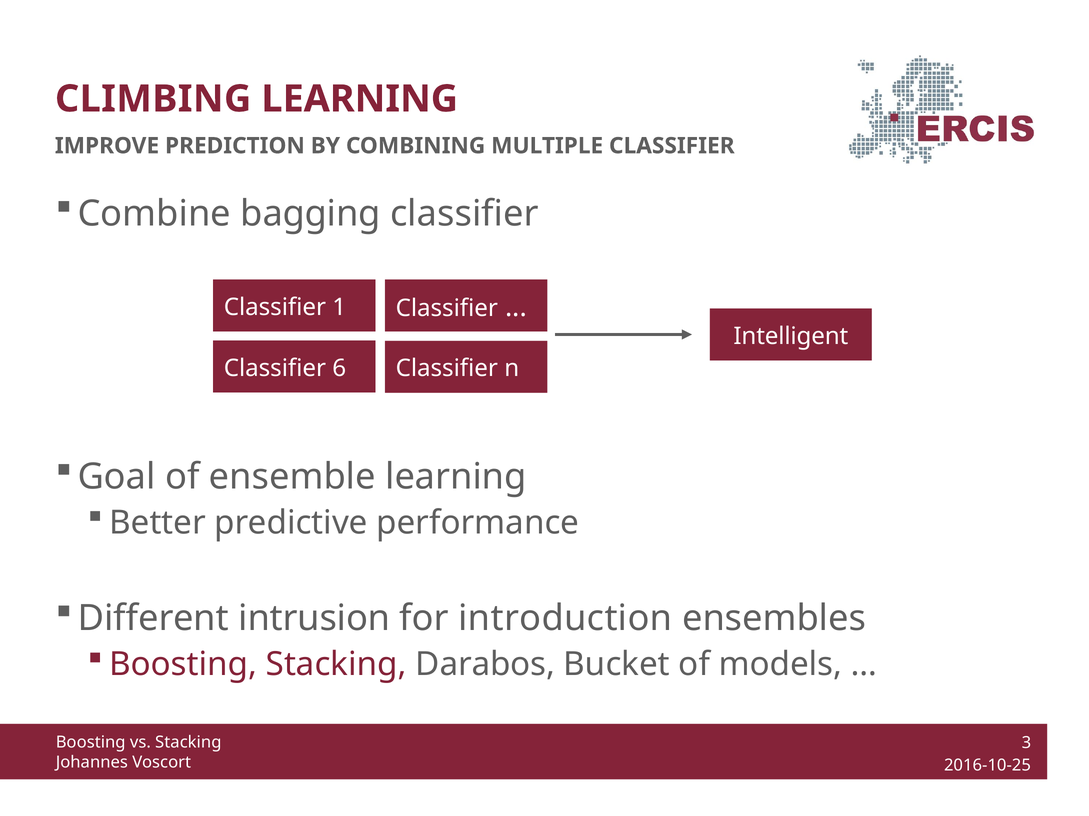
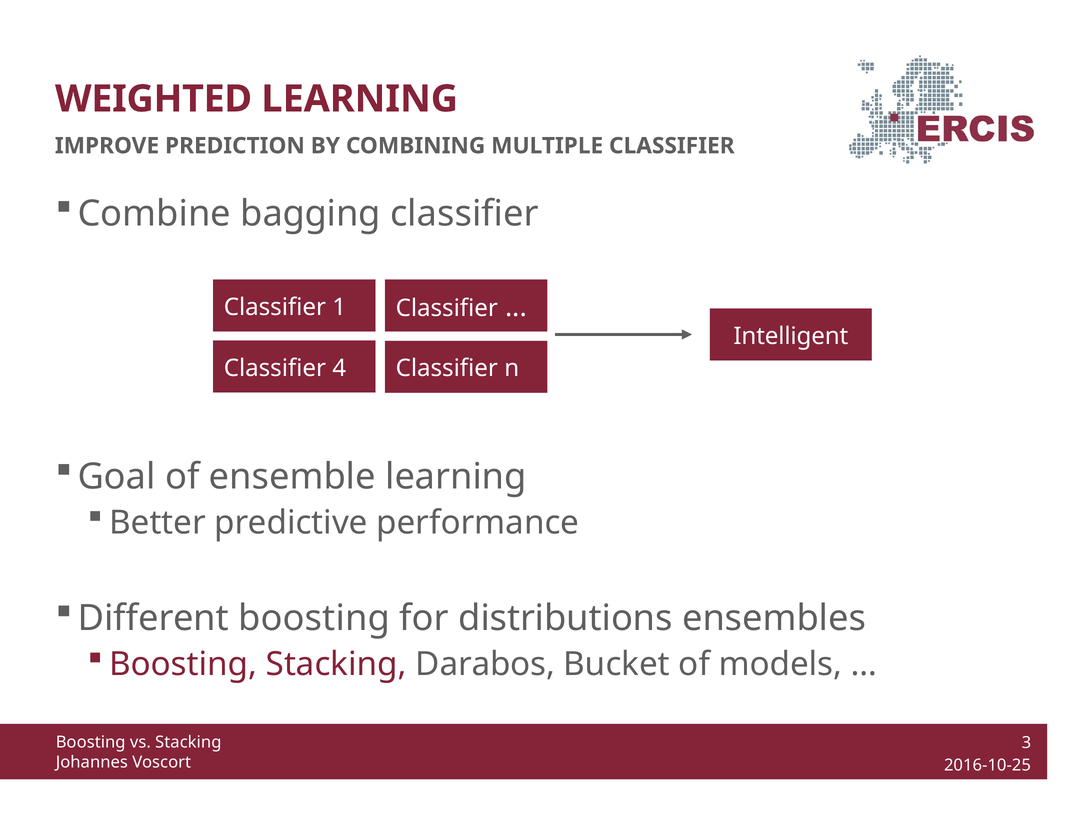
CLIMBING: CLIMBING -> WEIGHTED
6: 6 -> 4
Different intrusion: intrusion -> boosting
introduction: introduction -> distributions
